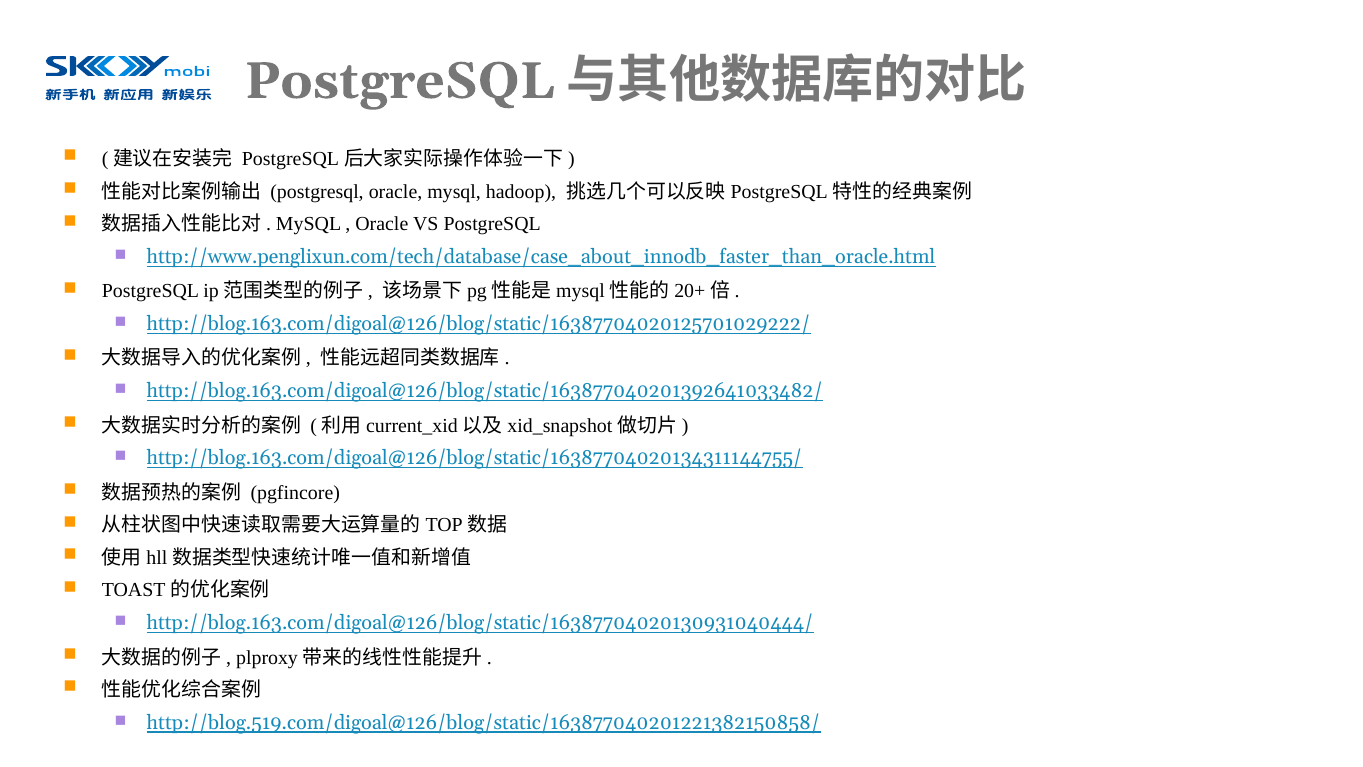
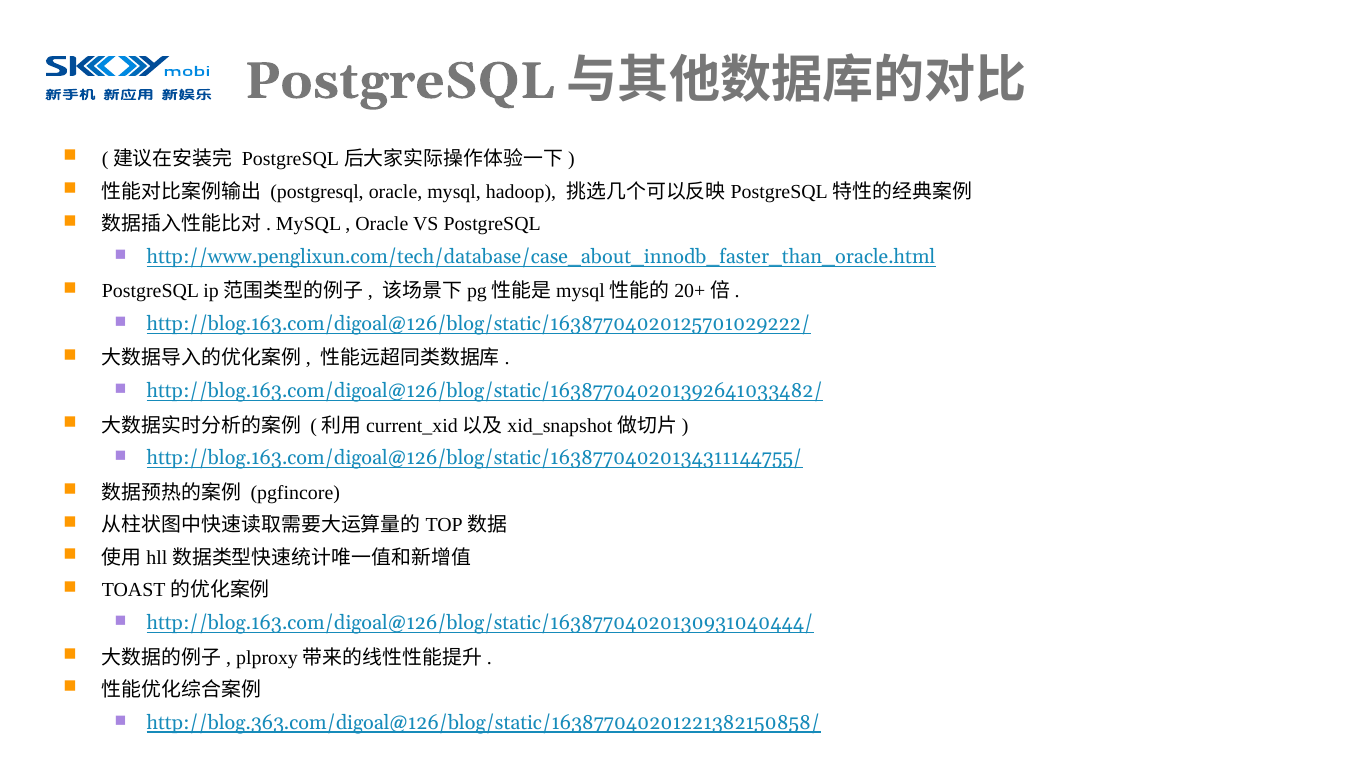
http://blog.519.com/digoal@126/blog/static/163877040201221382150858/: http://blog.519.com/digoal@126/blog/static/163877040201221382150858/ -> http://blog.363.com/digoal@126/blog/static/163877040201221382150858/
